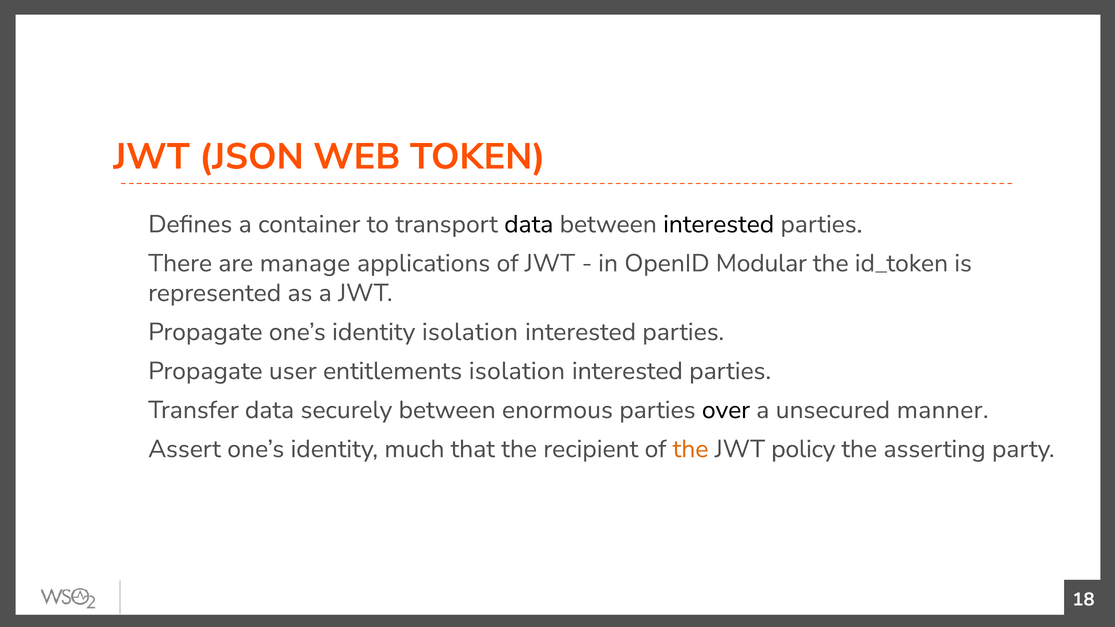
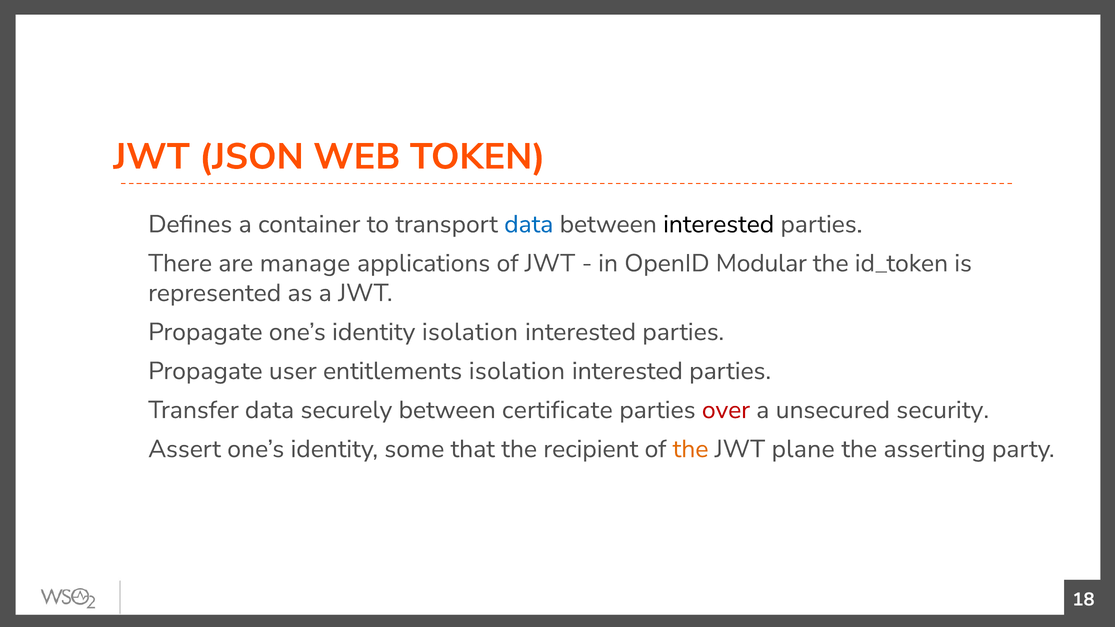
data at (529, 224) colour: black -> blue
enormous: enormous -> certificate
over colour: black -> red
manner: manner -> security
much: much -> some
policy: policy -> plane
